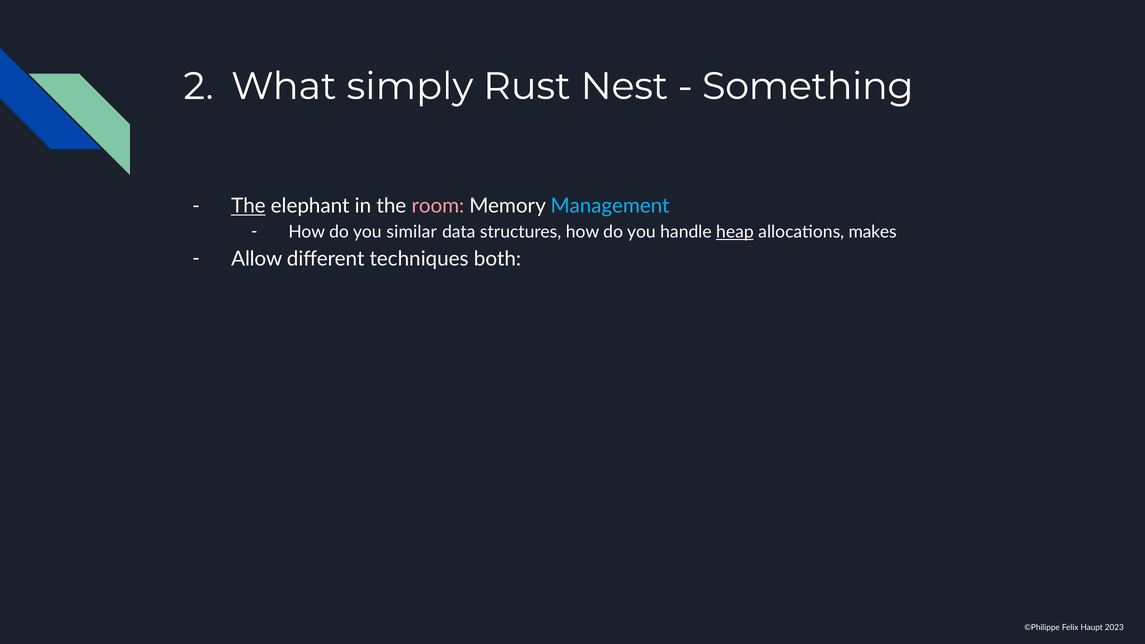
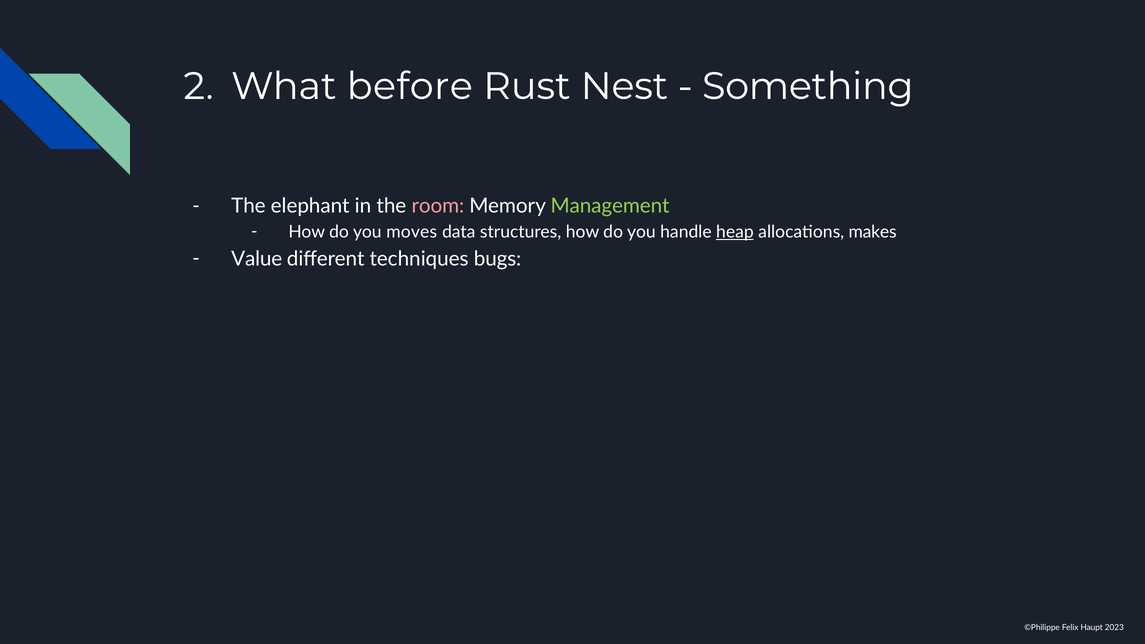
simply: simply -> before
The at (248, 206) underline: present -> none
Management colour: light blue -> light green
similar: similar -> moves
Allow: Allow -> Value
both: both -> bugs
